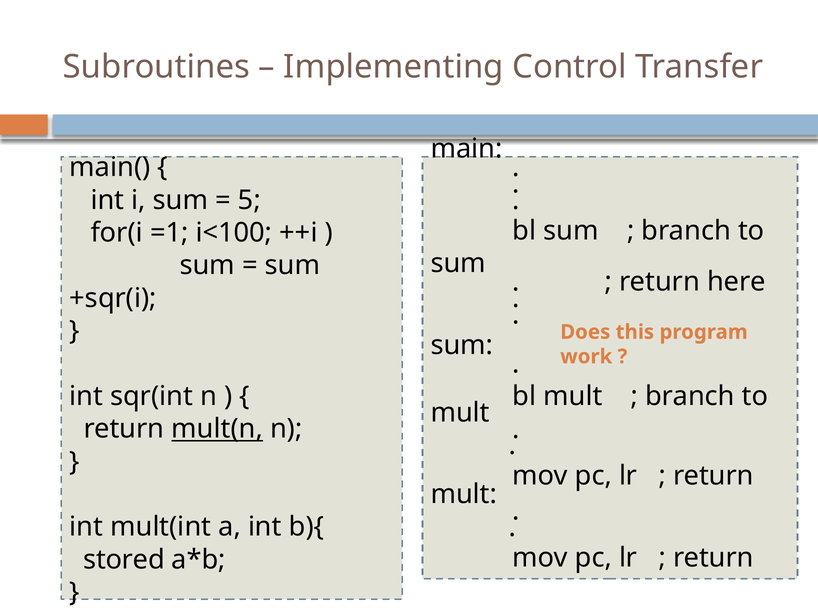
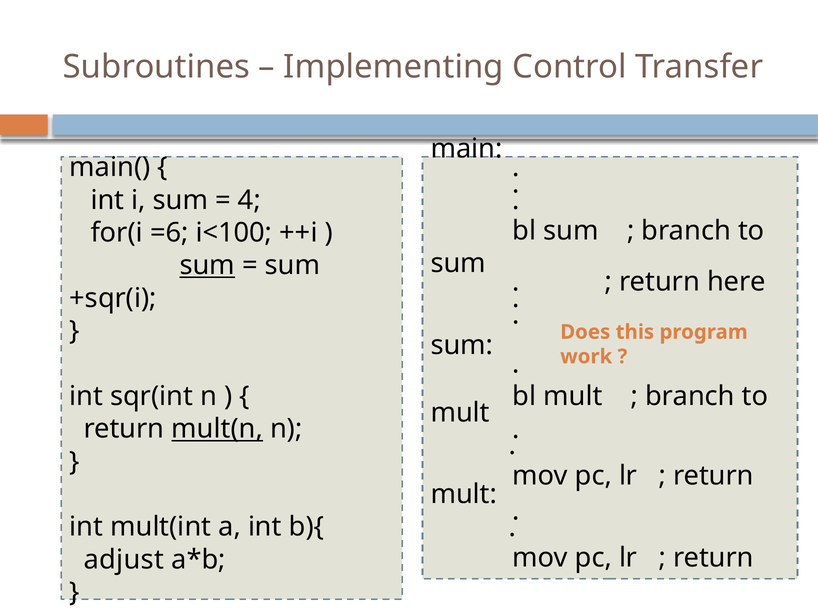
5: 5 -> 4
=1: =1 -> =6
sum at (207, 266) underline: none -> present
stored: stored -> adjust
